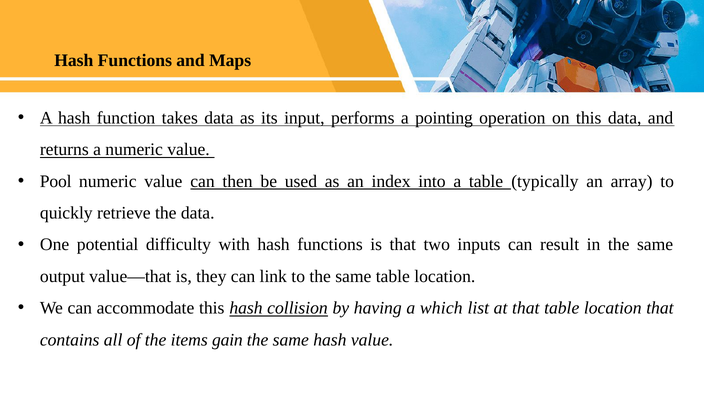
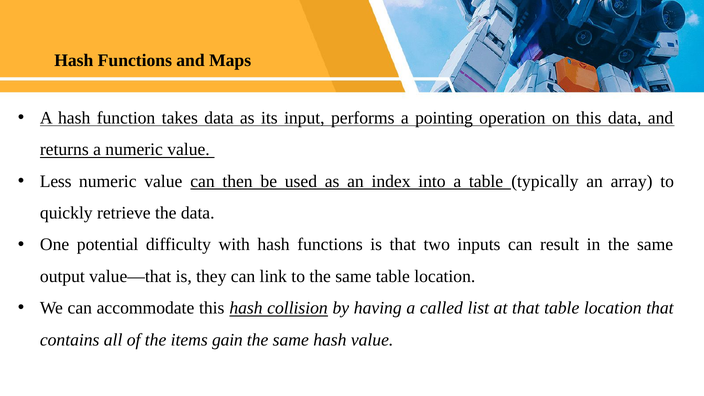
Pool: Pool -> Less
which: which -> called
